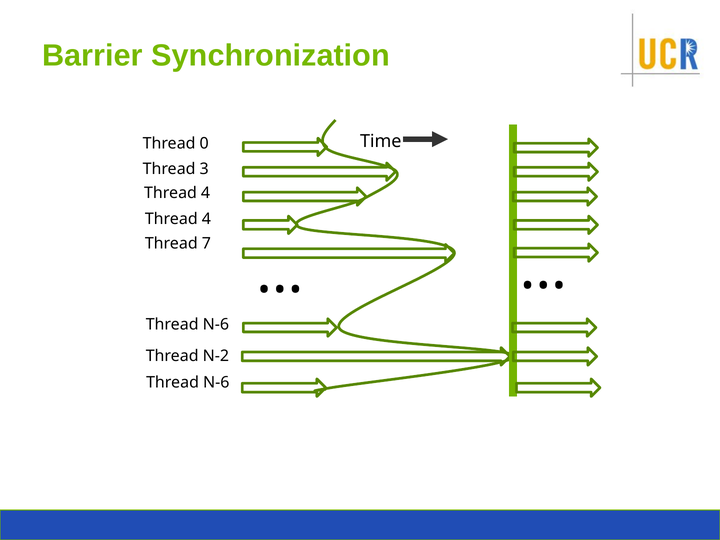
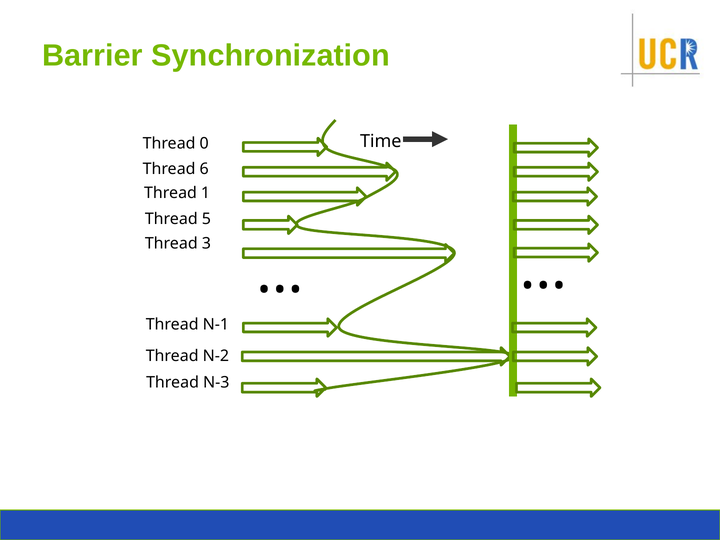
3: 3 -> 6
4 at (206, 193): 4 -> 1
4 at (206, 219): 4 -> 5
7: 7 -> 3
N-6 at (216, 324): N-6 -> N-1
N-6 at (216, 383): N-6 -> N-3
